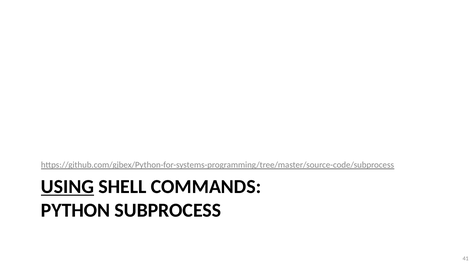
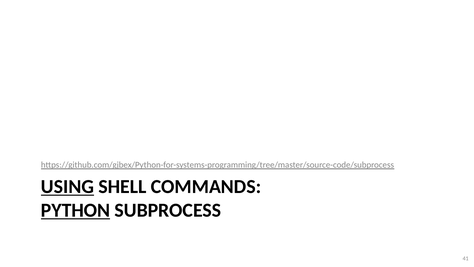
PYTHON underline: none -> present
